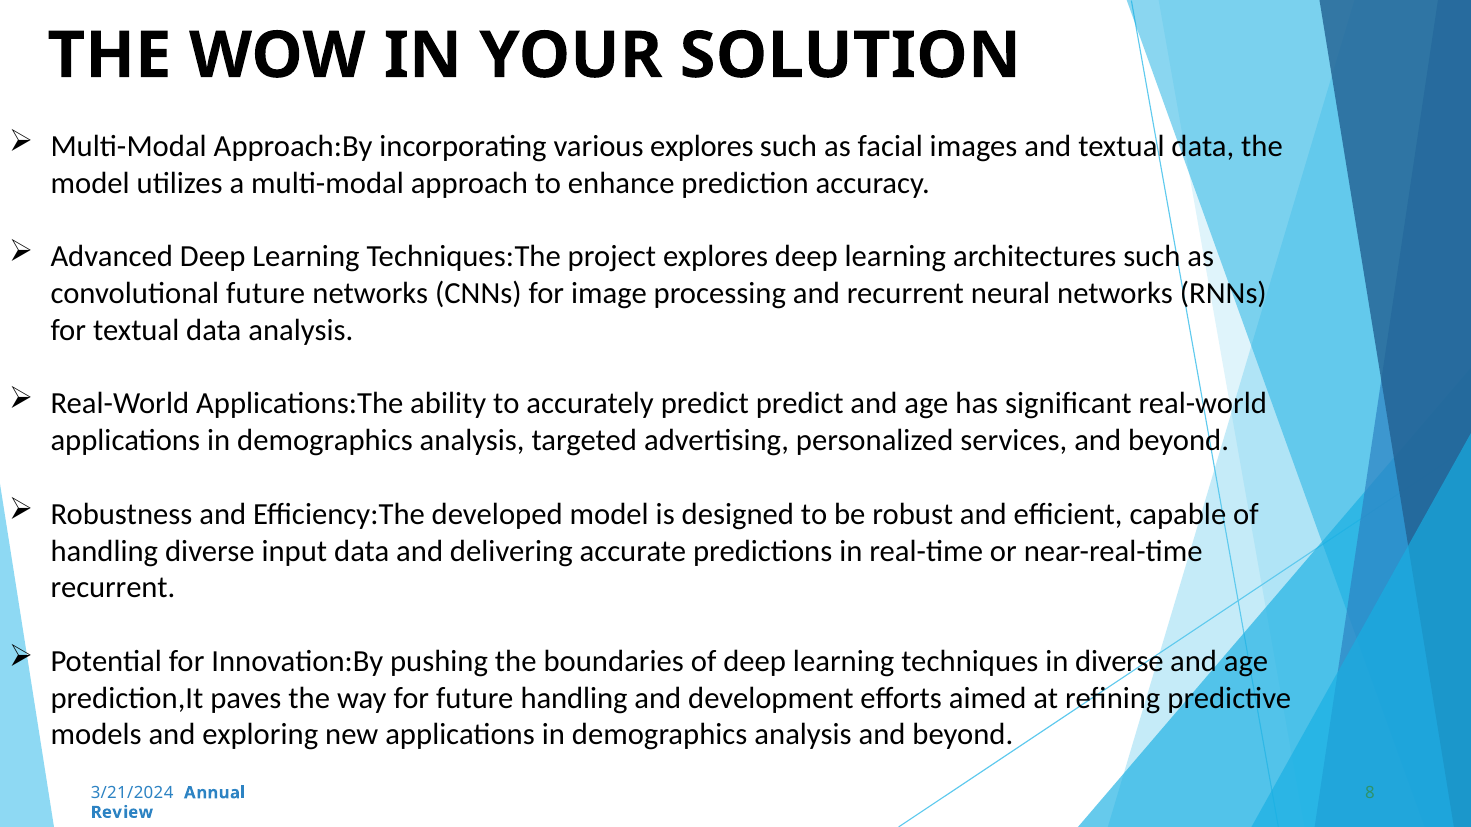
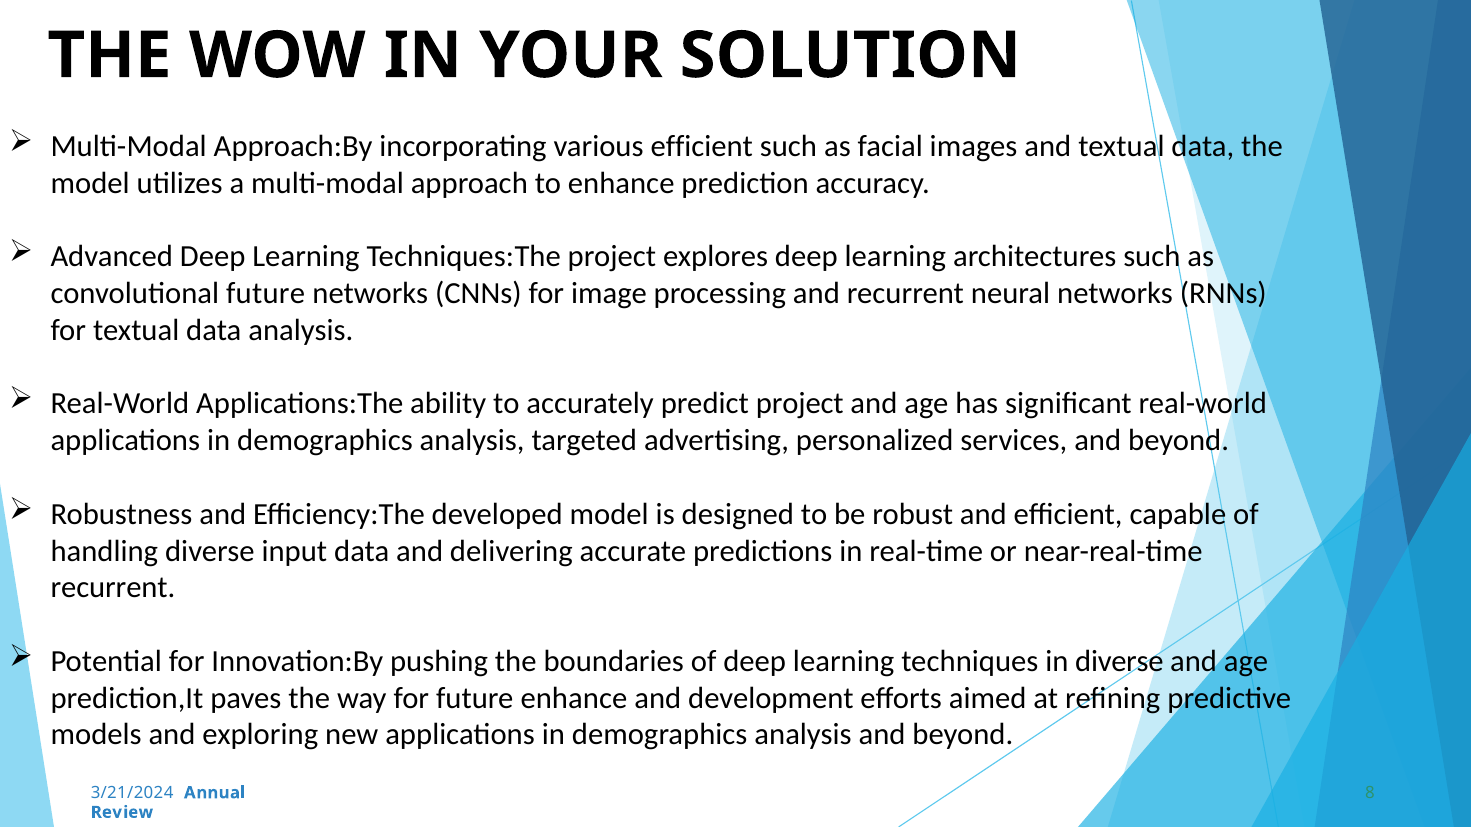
various explores: explores -> efficient
predict predict: predict -> project
future handling: handling -> enhance
